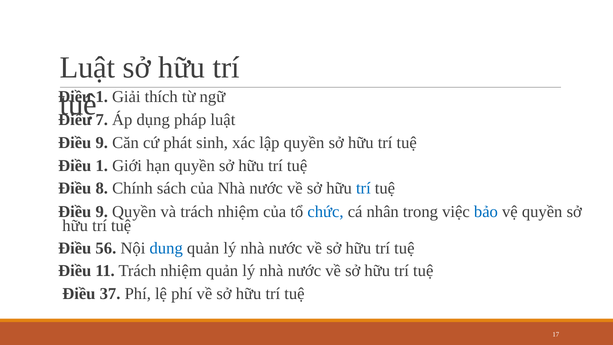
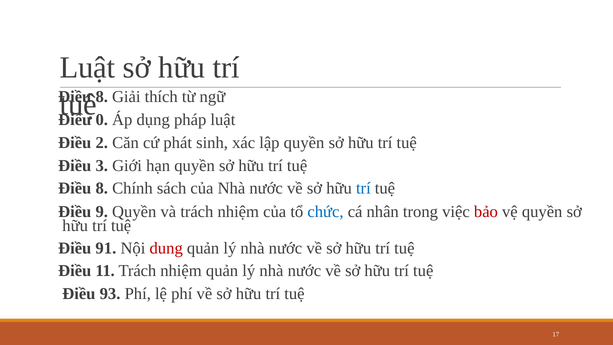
1 at (102, 97): 1 -> 8
7: 7 -> 0
9 at (102, 143): 9 -> 2
1 at (102, 166): 1 -> 3
bảo colour: blue -> red
56: 56 -> 91
dung colour: blue -> red
37: 37 -> 93
